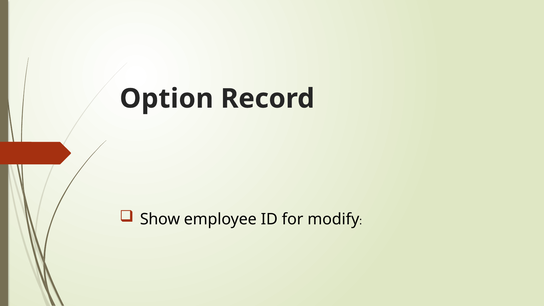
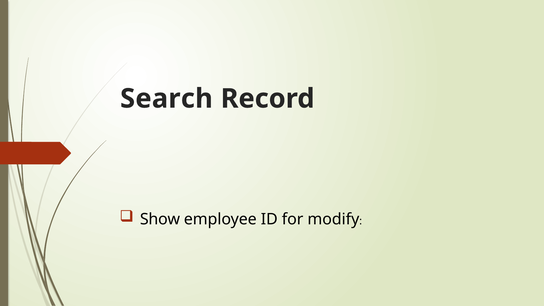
Option: Option -> Search
